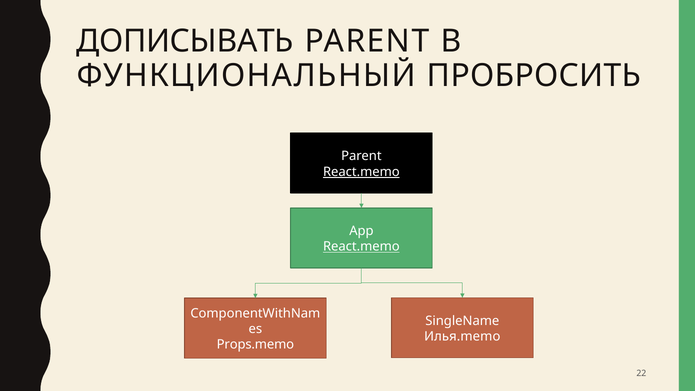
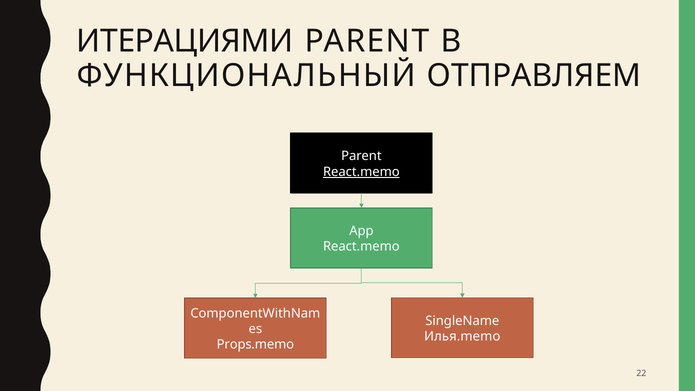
ДОПИСЫВАТЬ: ДОПИСЫВАТЬ -> ИТЕРАЦИЯМИ
ПРОБРОСИТЬ: ПРОБРОСИТЬ -> ОТПРАВЛЯЕМ
React.memo at (361, 247) underline: present -> none
